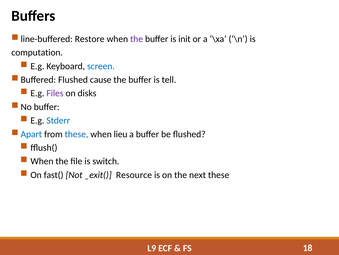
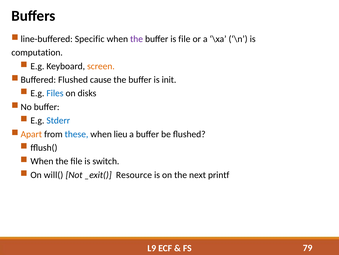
Restore: Restore -> Specific
is init: init -> file
screen colour: blue -> orange
tell: tell -> init
Files colour: purple -> blue
Apart colour: blue -> orange
fast(: fast( -> will(
next these: these -> printf
18: 18 -> 79
